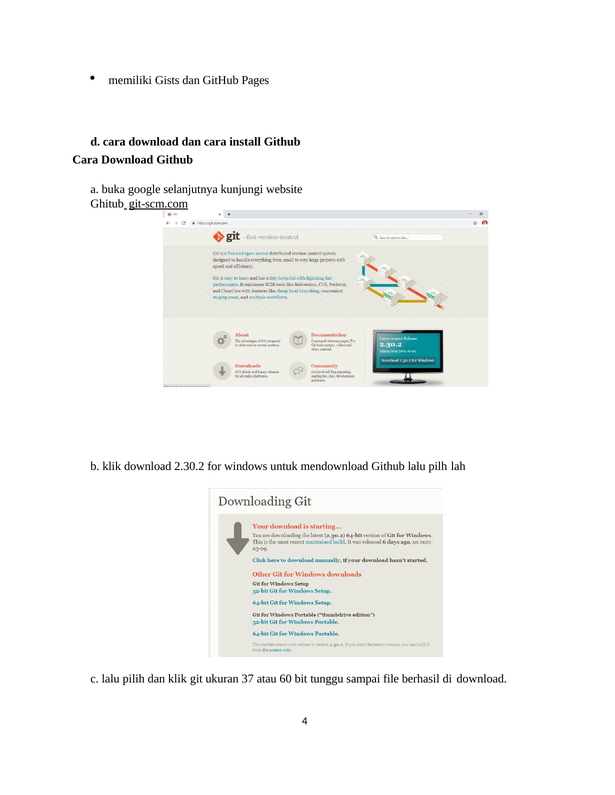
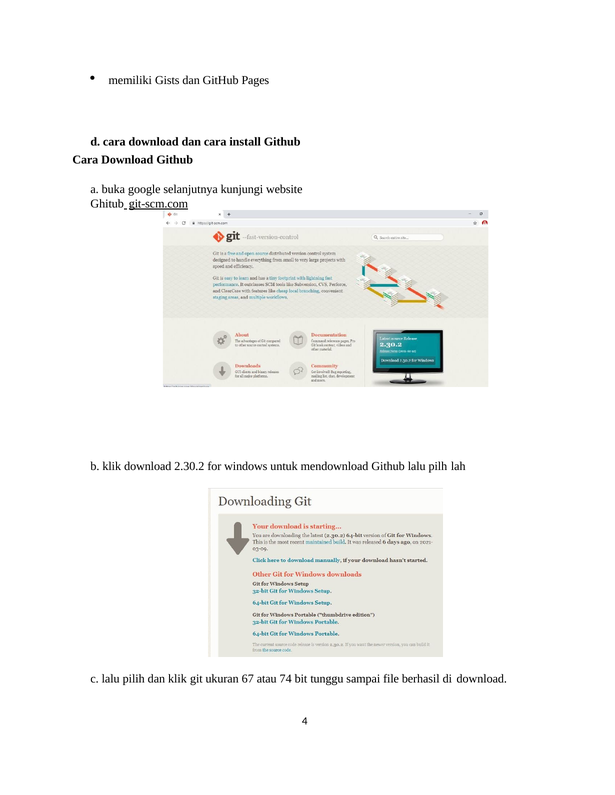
37: 37 -> 67
60: 60 -> 74
